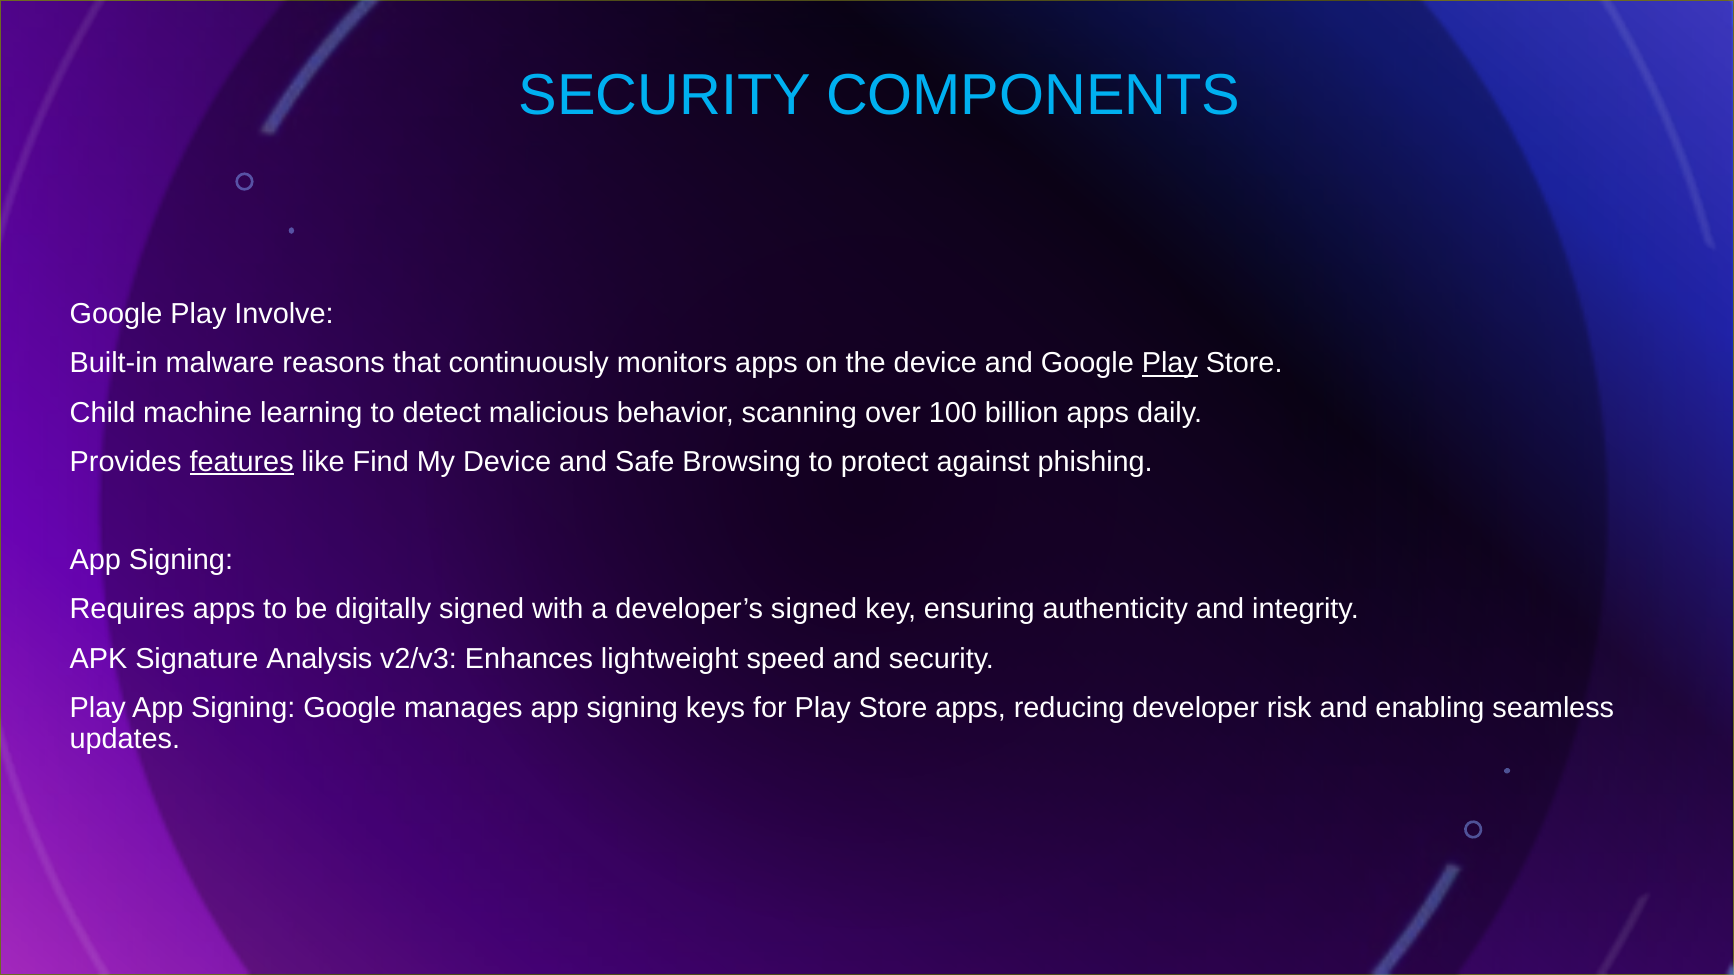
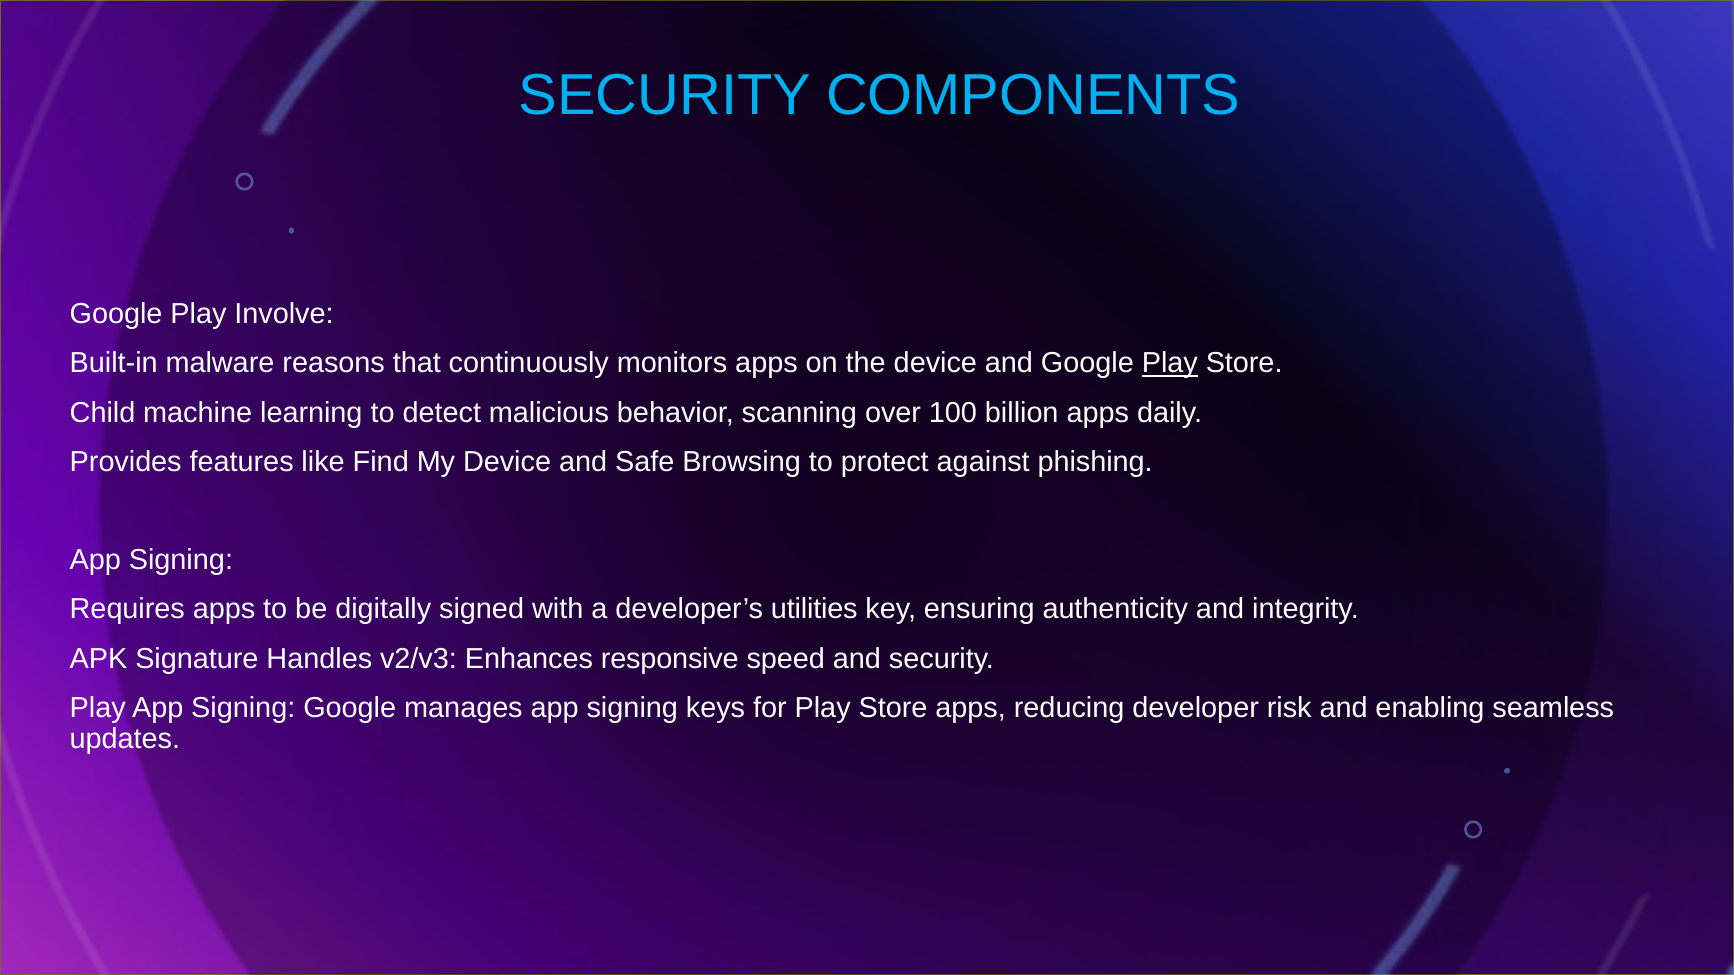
features underline: present -> none
developer’s signed: signed -> utilities
Analysis: Analysis -> Handles
lightweight: lightweight -> responsive
